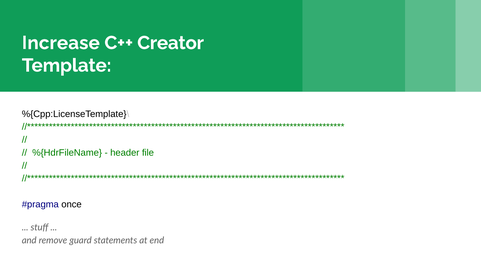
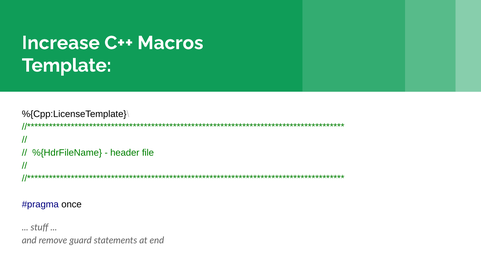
Creator: Creator -> Macros
